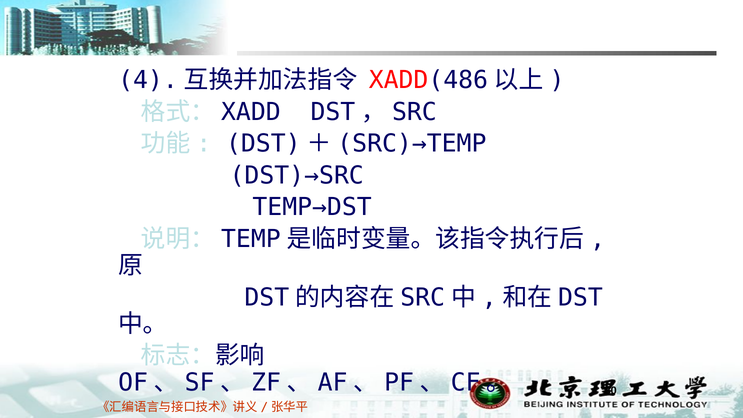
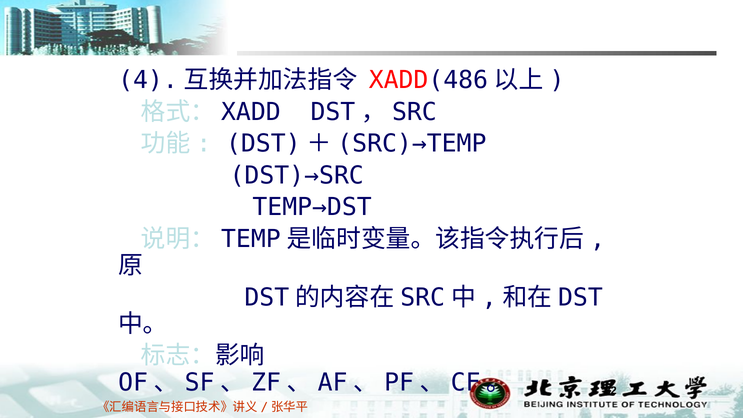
30: 30 -> 82
